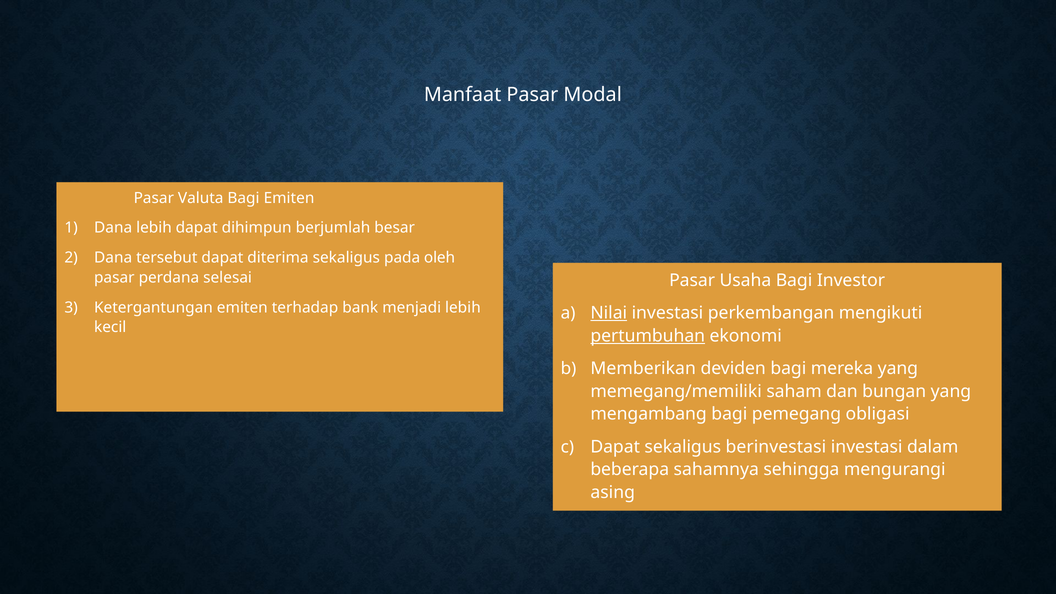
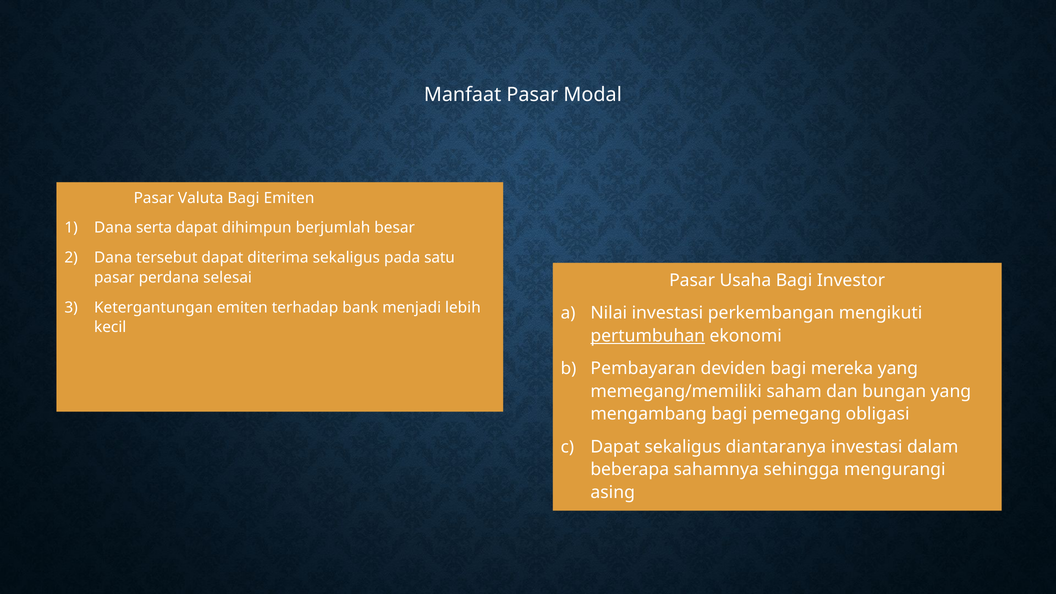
Dana lebih: lebih -> serta
oleh: oleh -> satu
Nilai underline: present -> none
Memberikan: Memberikan -> Pembayaran
berinvestasi: berinvestasi -> diantaranya
